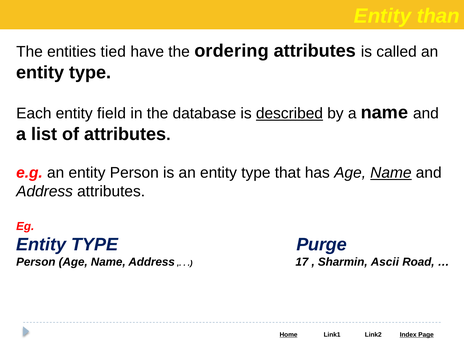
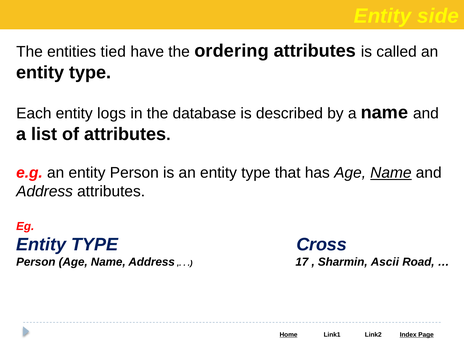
than: than -> side
field: field -> logs
described underline: present -> none
Purge: Purge -> Cross
